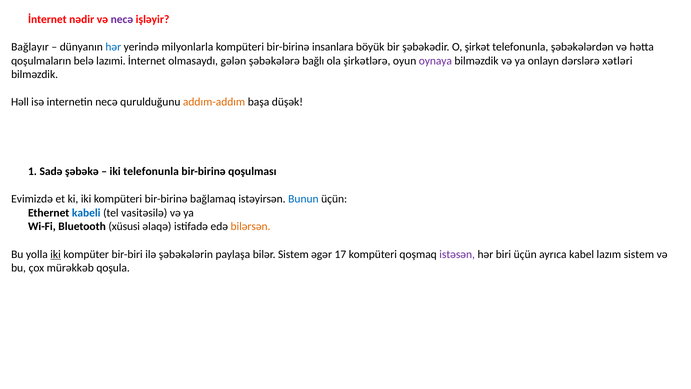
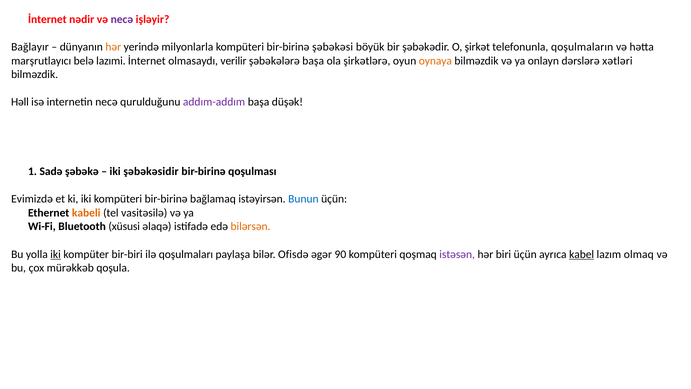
hər at (113, 47) colour: blue -> orange
insanlara: insanlara -> şəbəkəsi
şəbəkələrdən: şəbəkələrdən -> qoşulmaların
qoşulmaların: qoşulmaların -> marşrutlayıcı
gələn: gələn -> verilir
şəbəkələrə bağlı: bağlı -> başa
oynaya colour: purple -> orange
addım-addım colour: orange -> purple
iki telefonunla: telefonunla -> şəbəkəsidir
kabeli colour: blue -> orange
şəbəkələrin: şəbəkələrin -> qoşulmaları
bilər Sistem: Sistem -> Ofisdə
17: 17 -> 90
kabel underline: none -> present
lazım sistem: sistem -> olmaq
